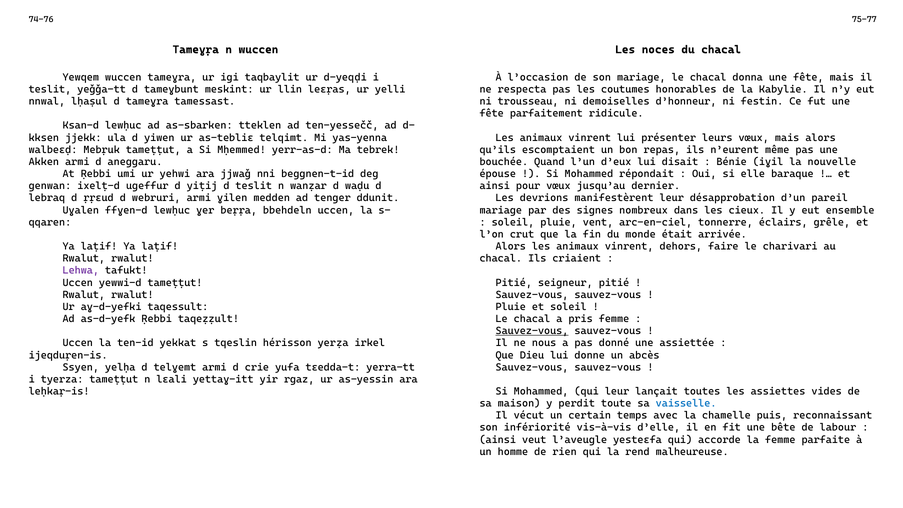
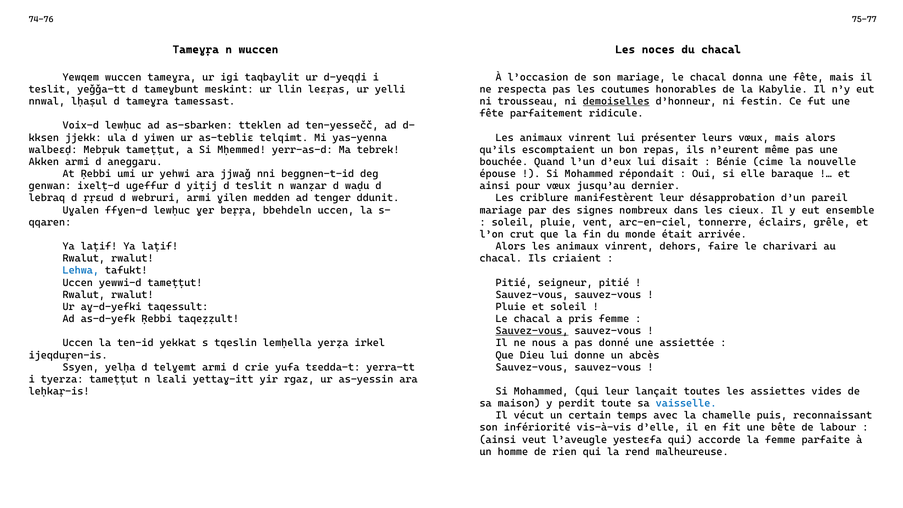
demoiselles underline: none -> present
Ksan-d: Ksan-d -> Voix-d
iɣil: iɣil -> cime
devrions: devrions -> criblure
Lehwa colour: purple -> blue
hérisson: hérisson -> lemḥella
